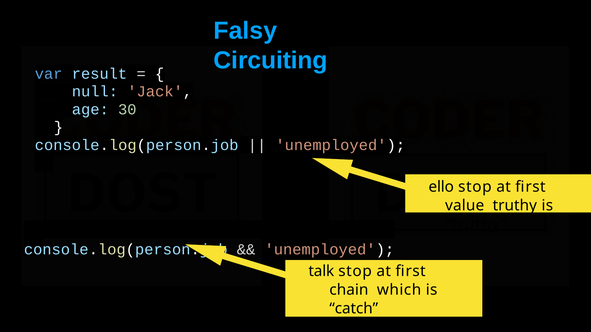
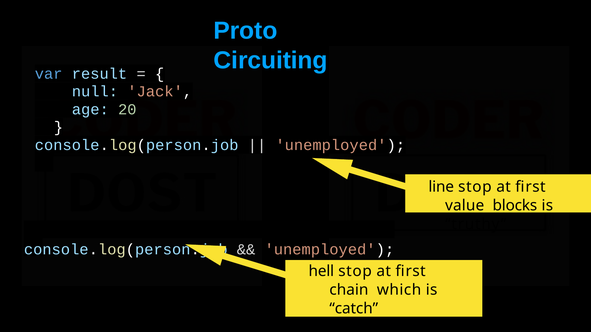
Falsy: Falsy -> Proto
30: 30 -> 20
ello: ello -> line
value truthy: truthy -> blocks
talk: talk -> hell
